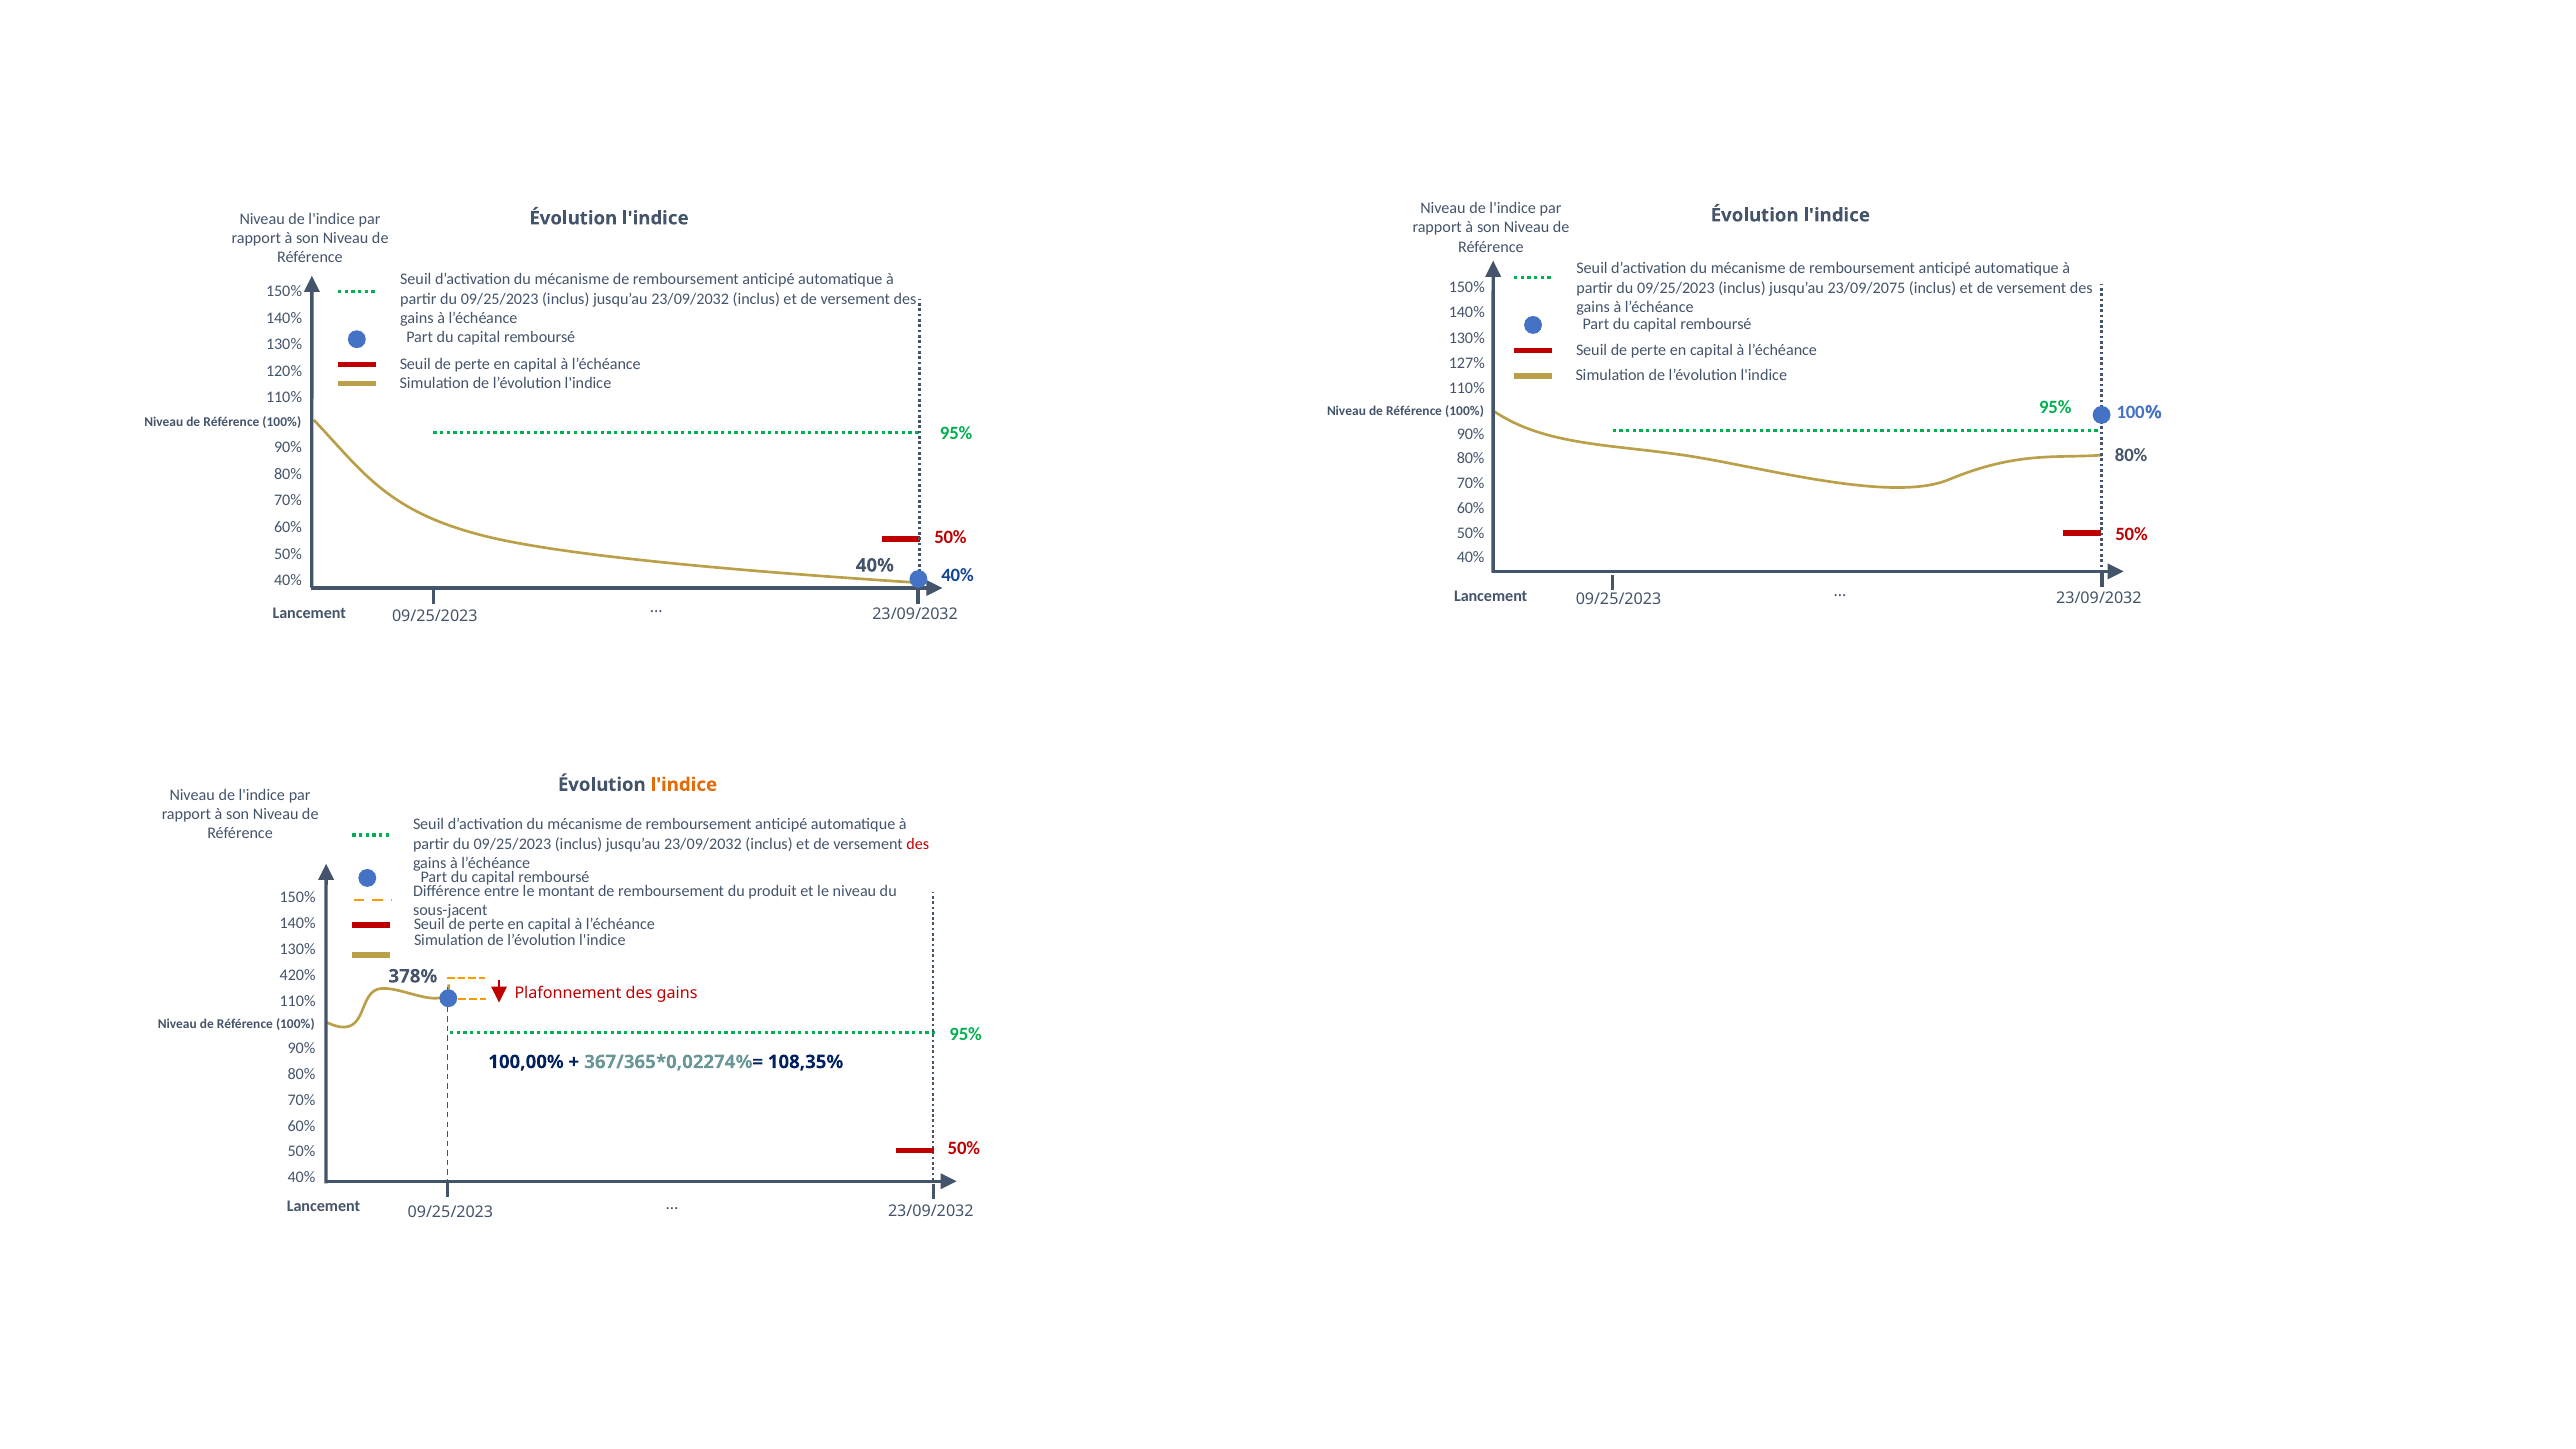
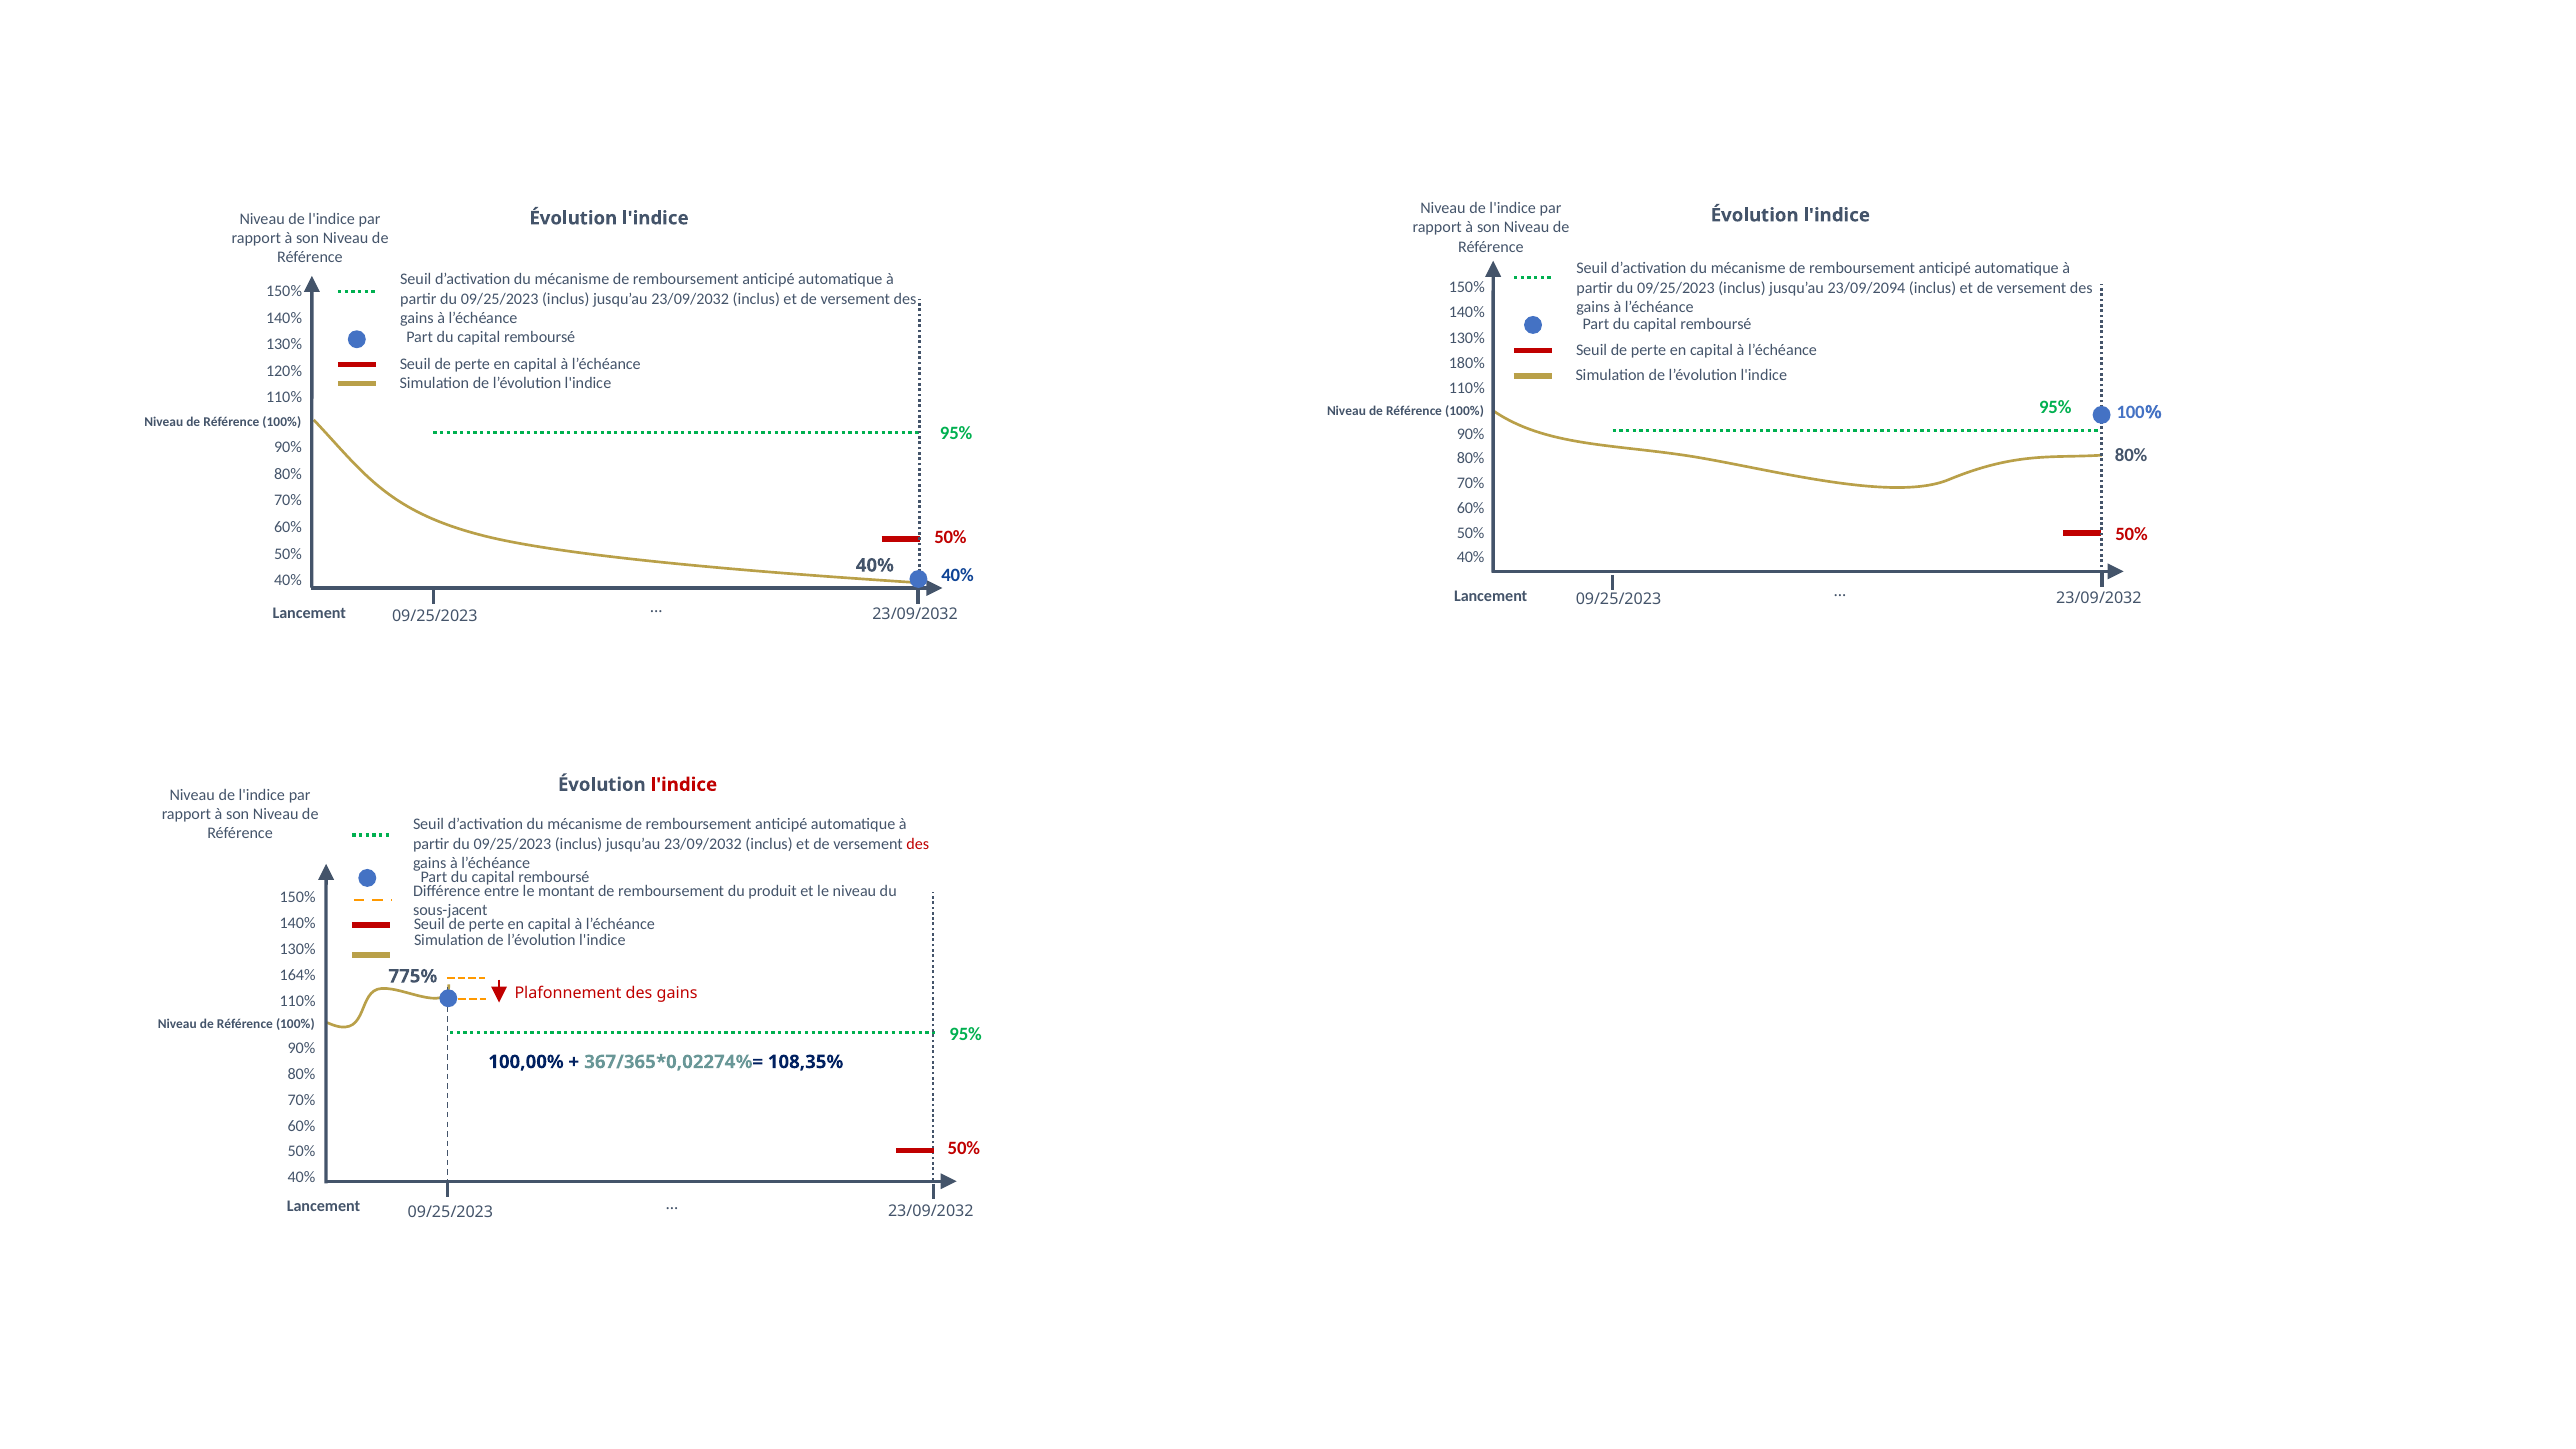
23/09/2075: 23/09/2075 -> 23/09/2094
127%: 127% -> 180%
l'indice at (684, 785) colour: orange -> red
420%: 420% -> 164%
378%: 378% -> 775%
